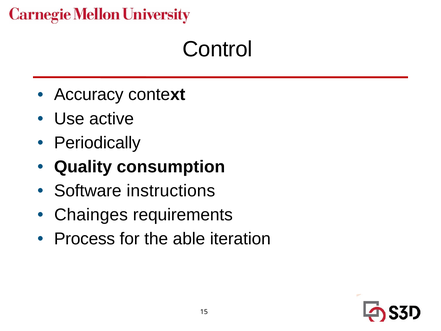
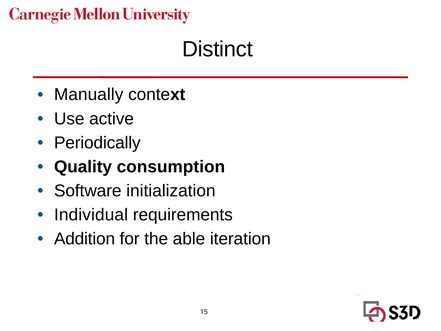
Control: Control -> Distinct
Accuracy: Accuracy -> Manually
instructions: instructions -> initialization
Chainges: Chainges -> Individual
Process: Process -> Addition
